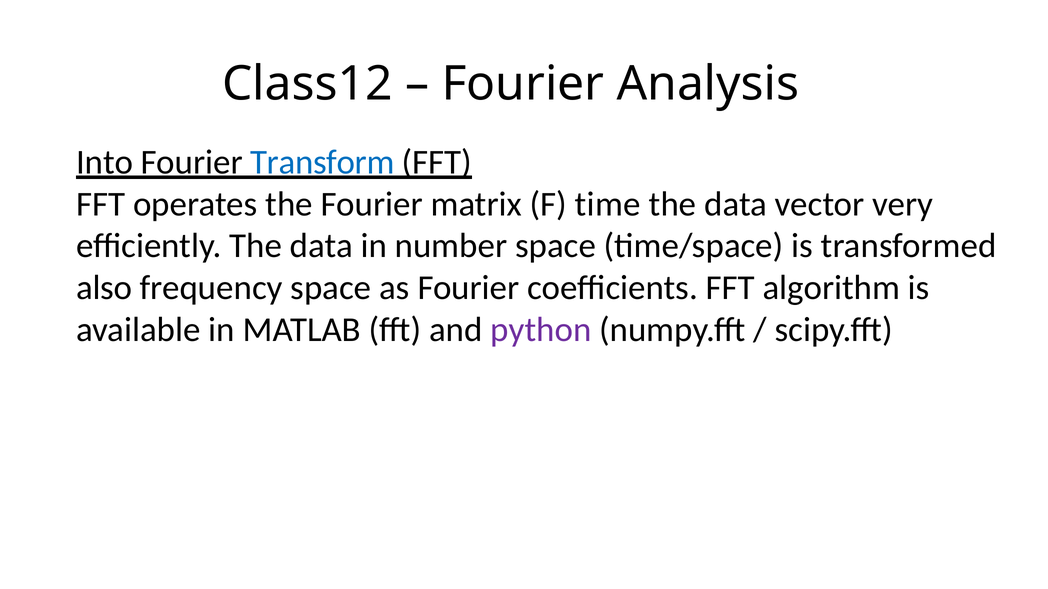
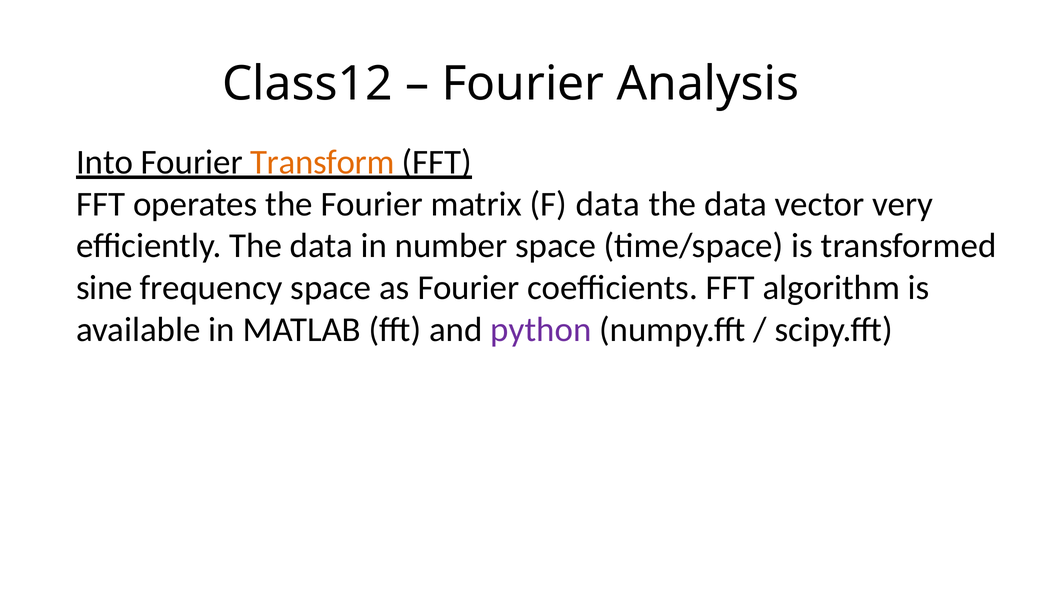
Transform colour: blue -> orange
F time: time -> data
also: also -> sine
